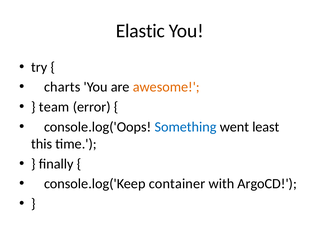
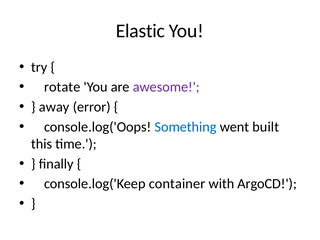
charts: charts -> rotate
awesome colour: orange -> purple
team: team -> away
least: least -> built
